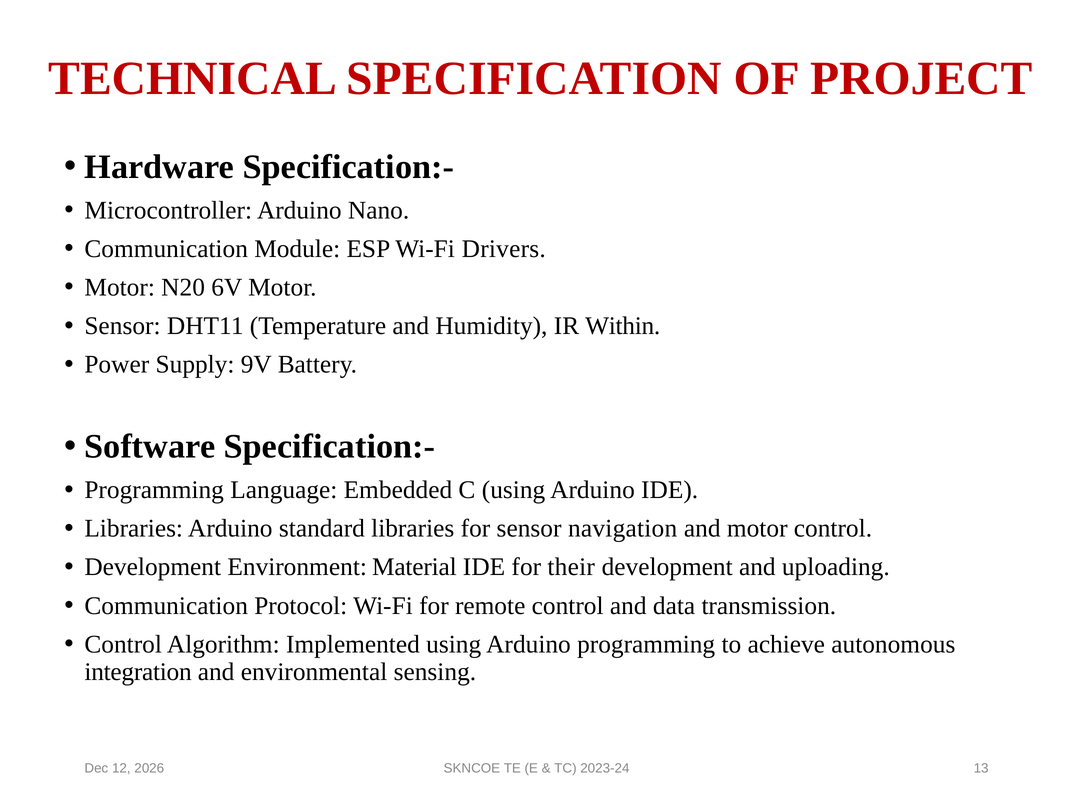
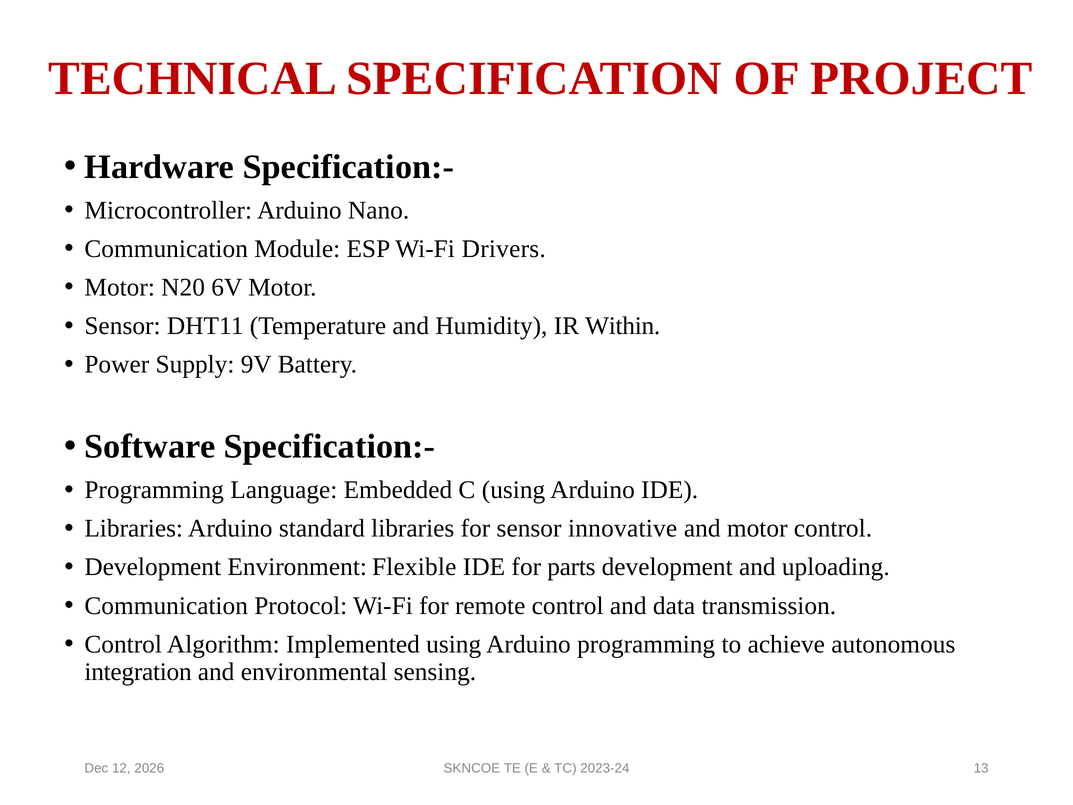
navigation: navigation -> innovative
Material: Material -> Flexible
their: their -> parts
